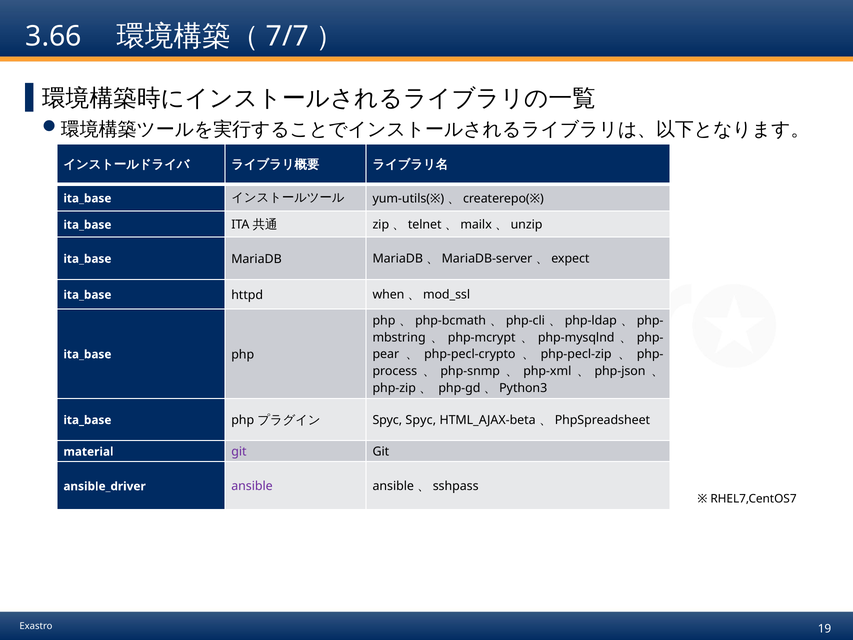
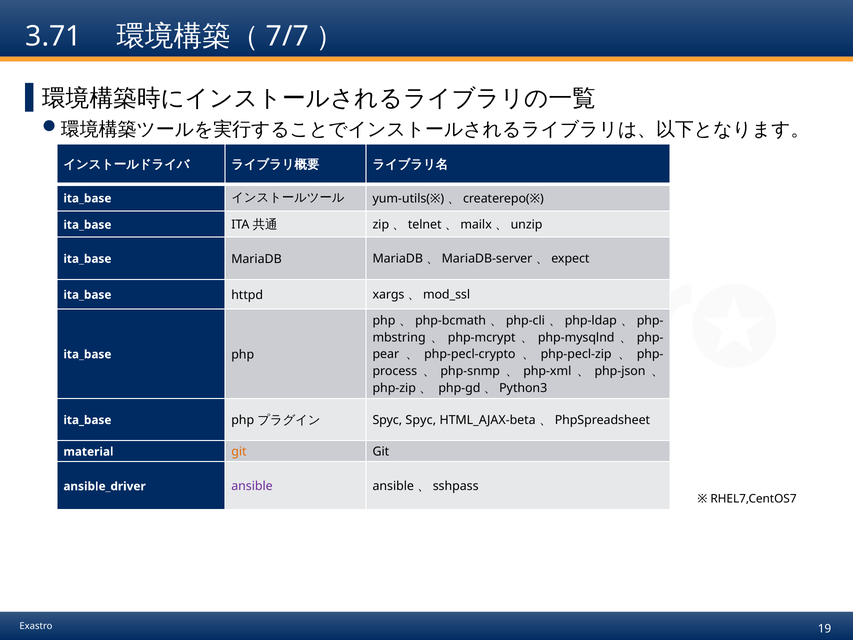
3.66: 3.66 -> 3.71
when: when -> xargs
git at (239, 452) colour: purple -> orange
